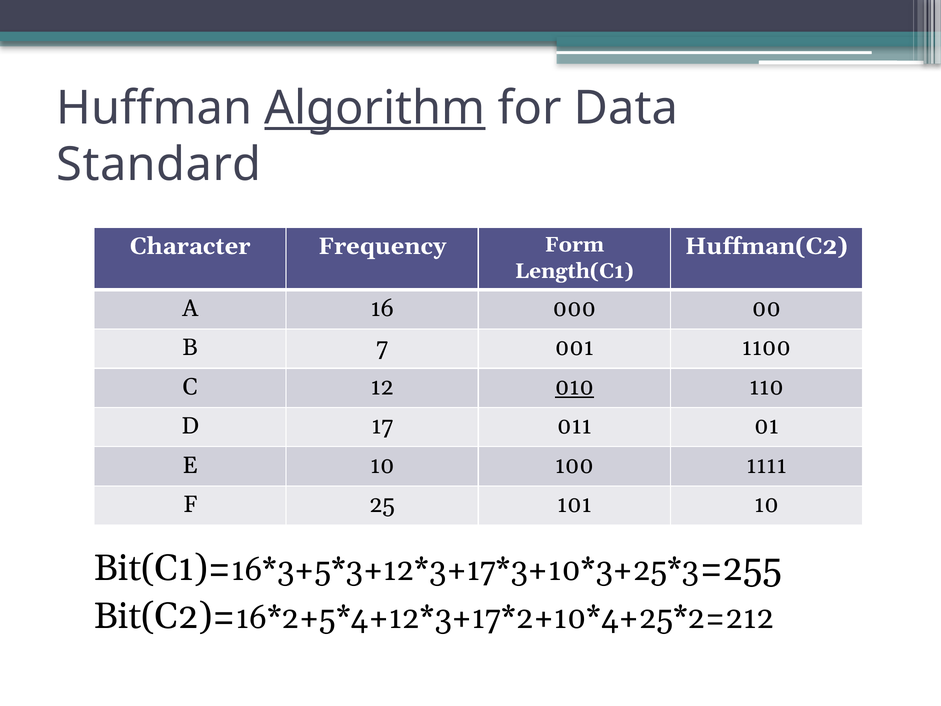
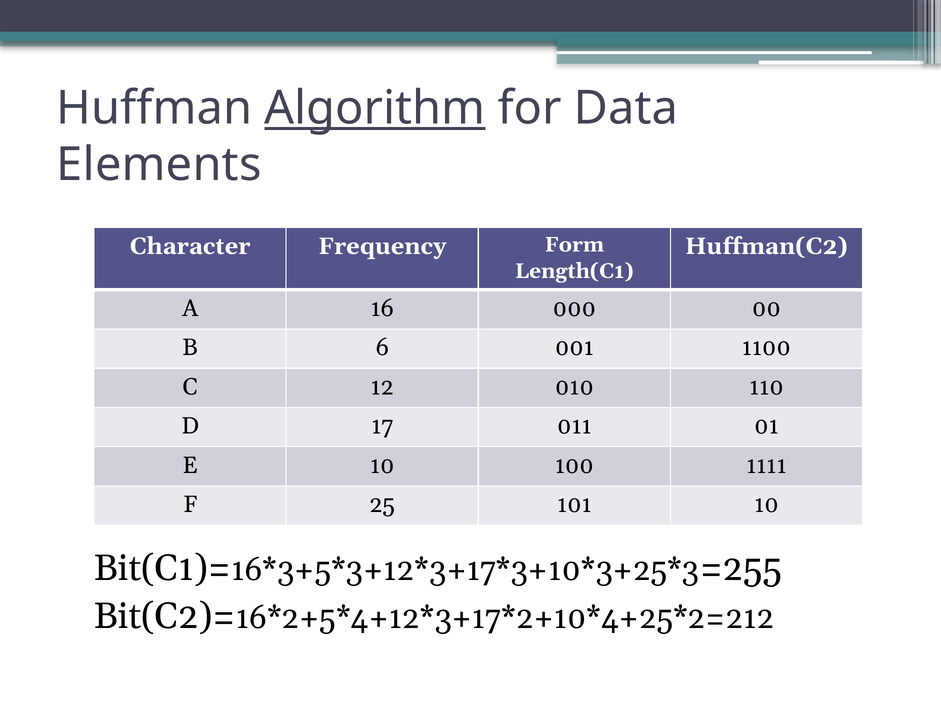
Standard: Standard -> Elements
7: 7 -> 6
010 underline: present -> none
